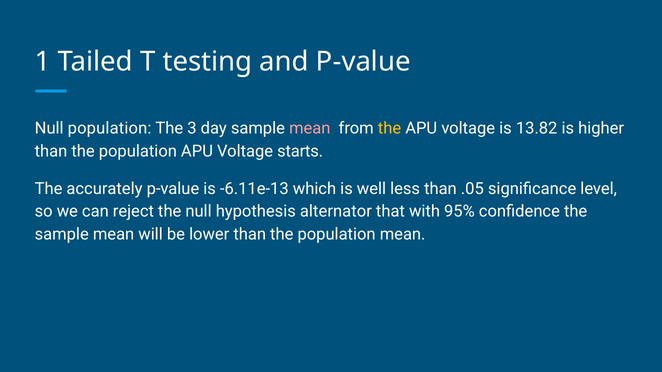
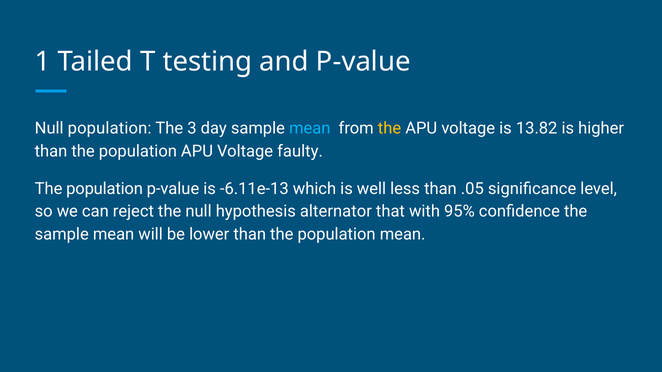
mean at (310, 129) colour: pink -> light blue
starts: starts -> faulty
accurately at (104, 189): accurately -> population
